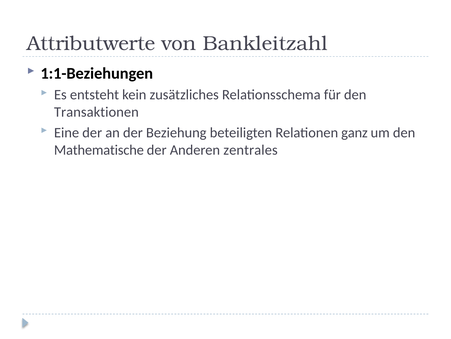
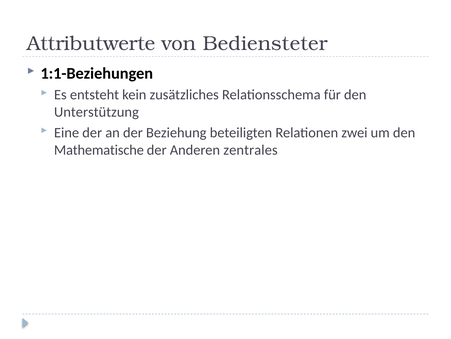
Bankleitzahl: Bankleitzahl -> Bediensteter
Transaktionen: Transaktionen -> Unterstützung
ganz: ganz -> zwei
